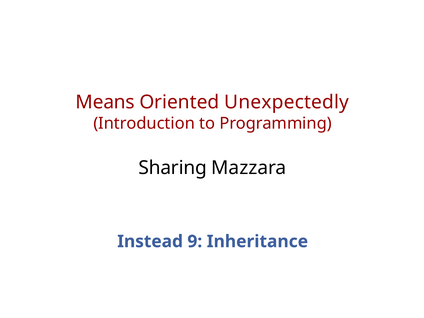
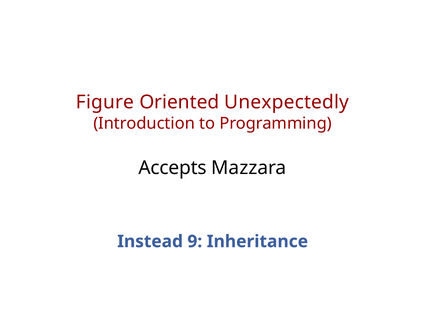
Means: Means -> Figure
Sharing: Sharing -> Accepts
